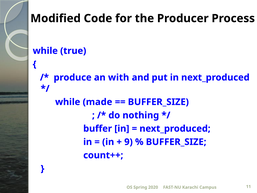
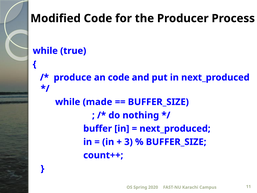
an with: with -> code
9: 9 -> 3
